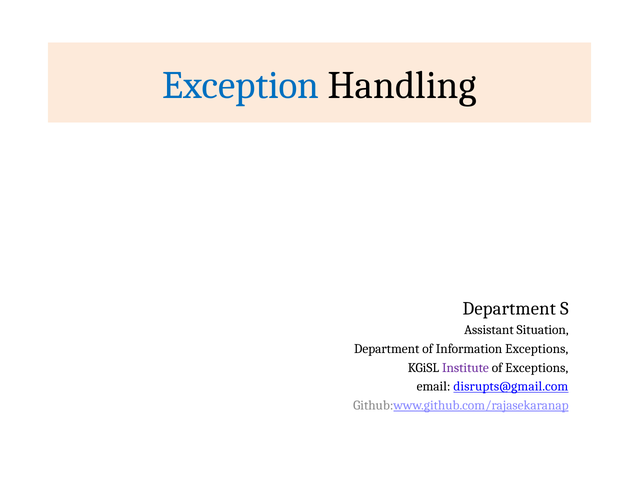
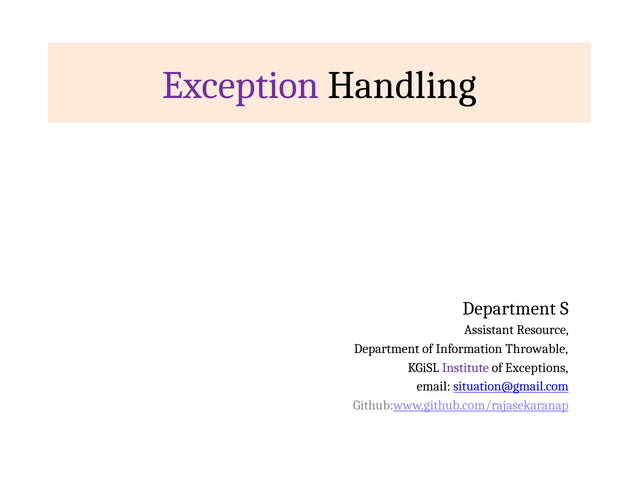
Exception colour: blue -> purple
Situation: Situation -> Resource
Information Exceptions: Exceptions -> Throwable
disrupts@gmail.com: disrupts@gmail.com -> situation@gmail.com
